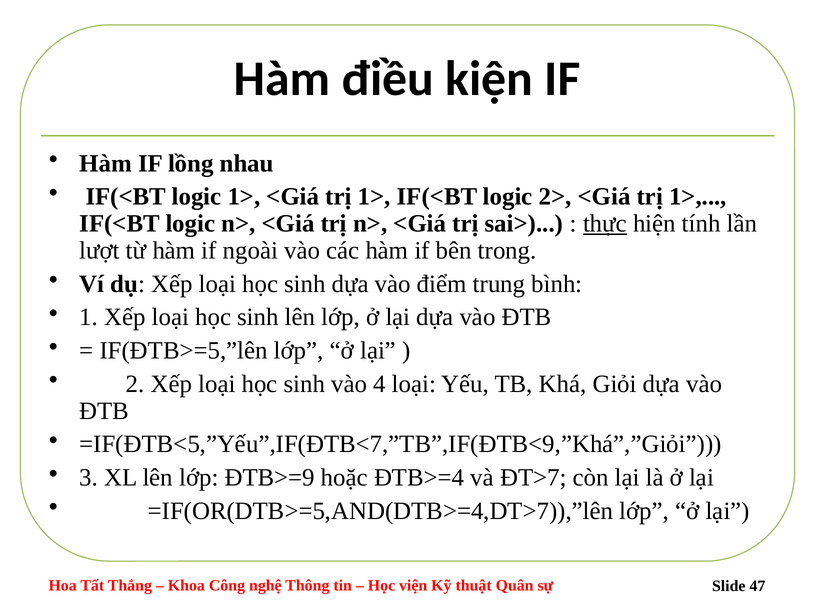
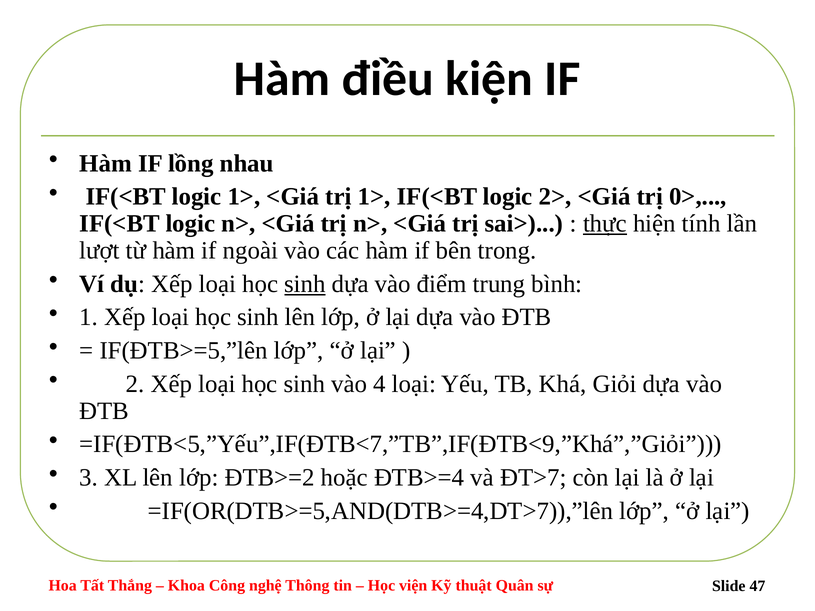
2> <Giá trị 1>: 1> -> 0>
sinh at (305, 284) underline: none -> present
ĐTB>=9: ĐTB>=9 -> ĐTB>=2
